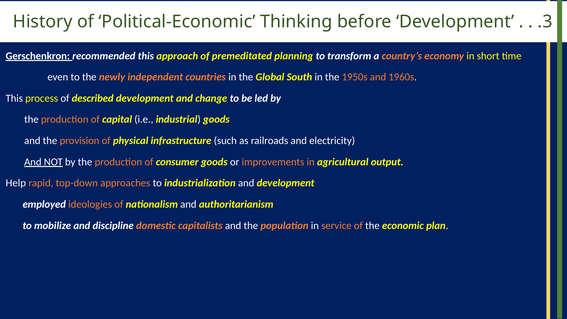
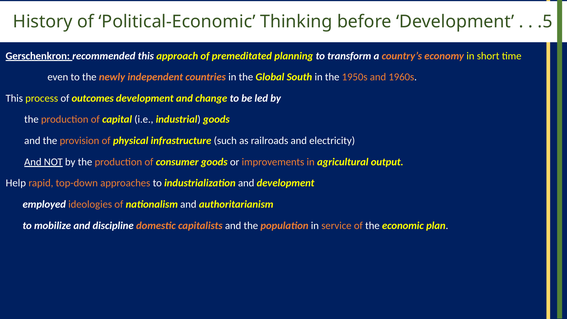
.3: .3 -> .5
described: described -> outcomes
